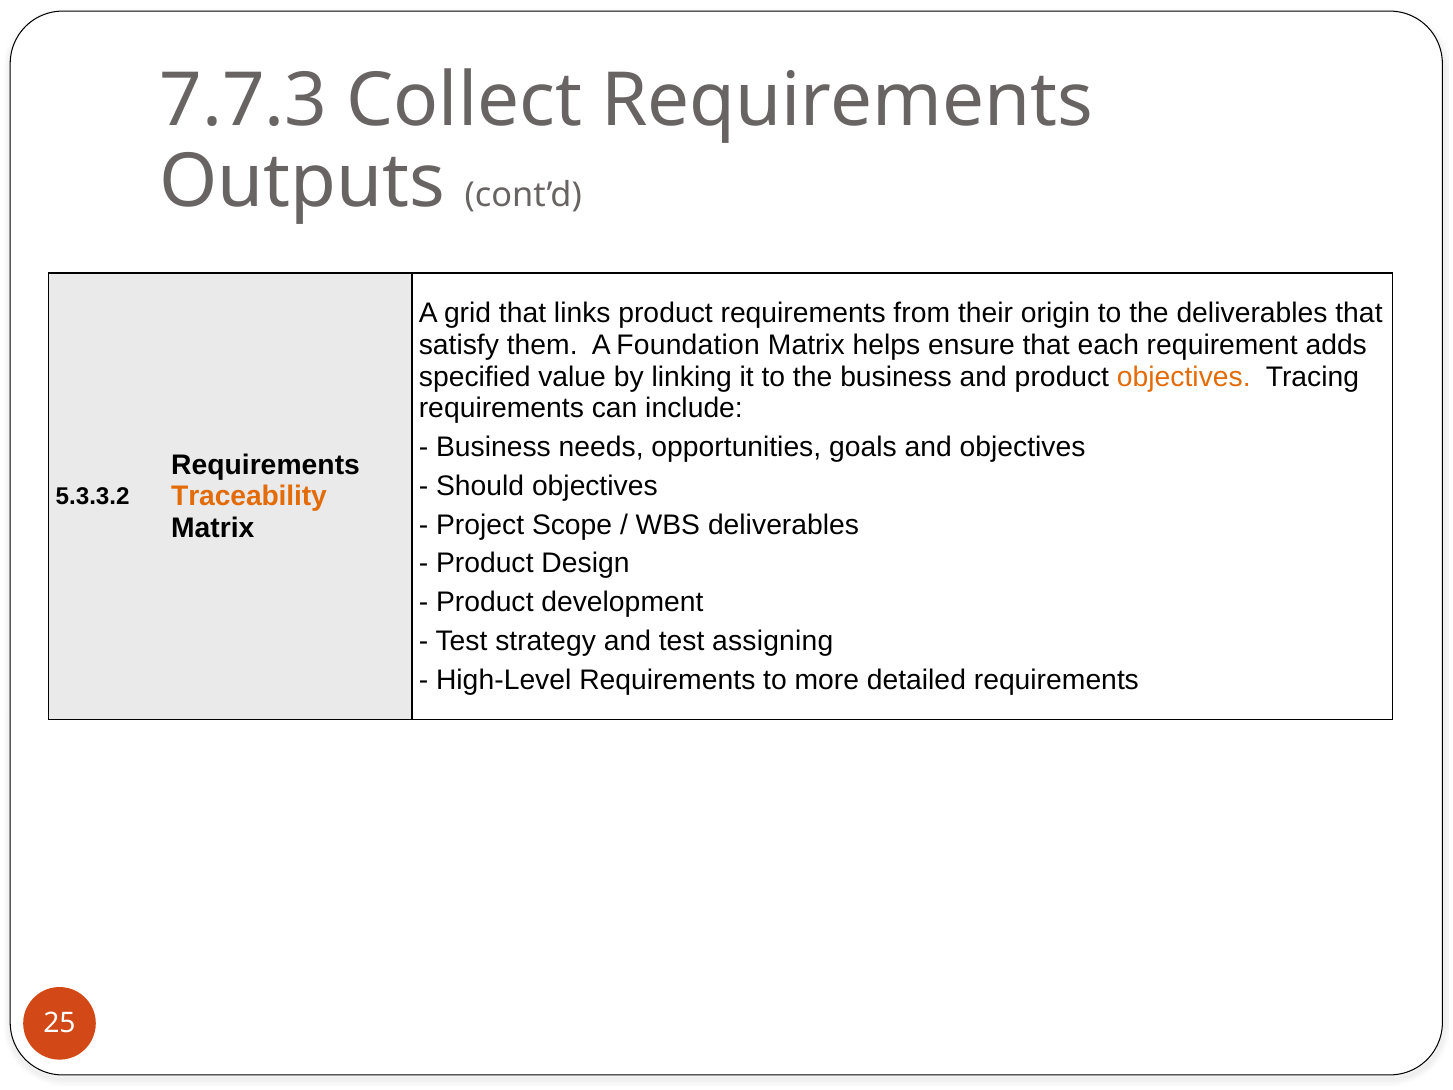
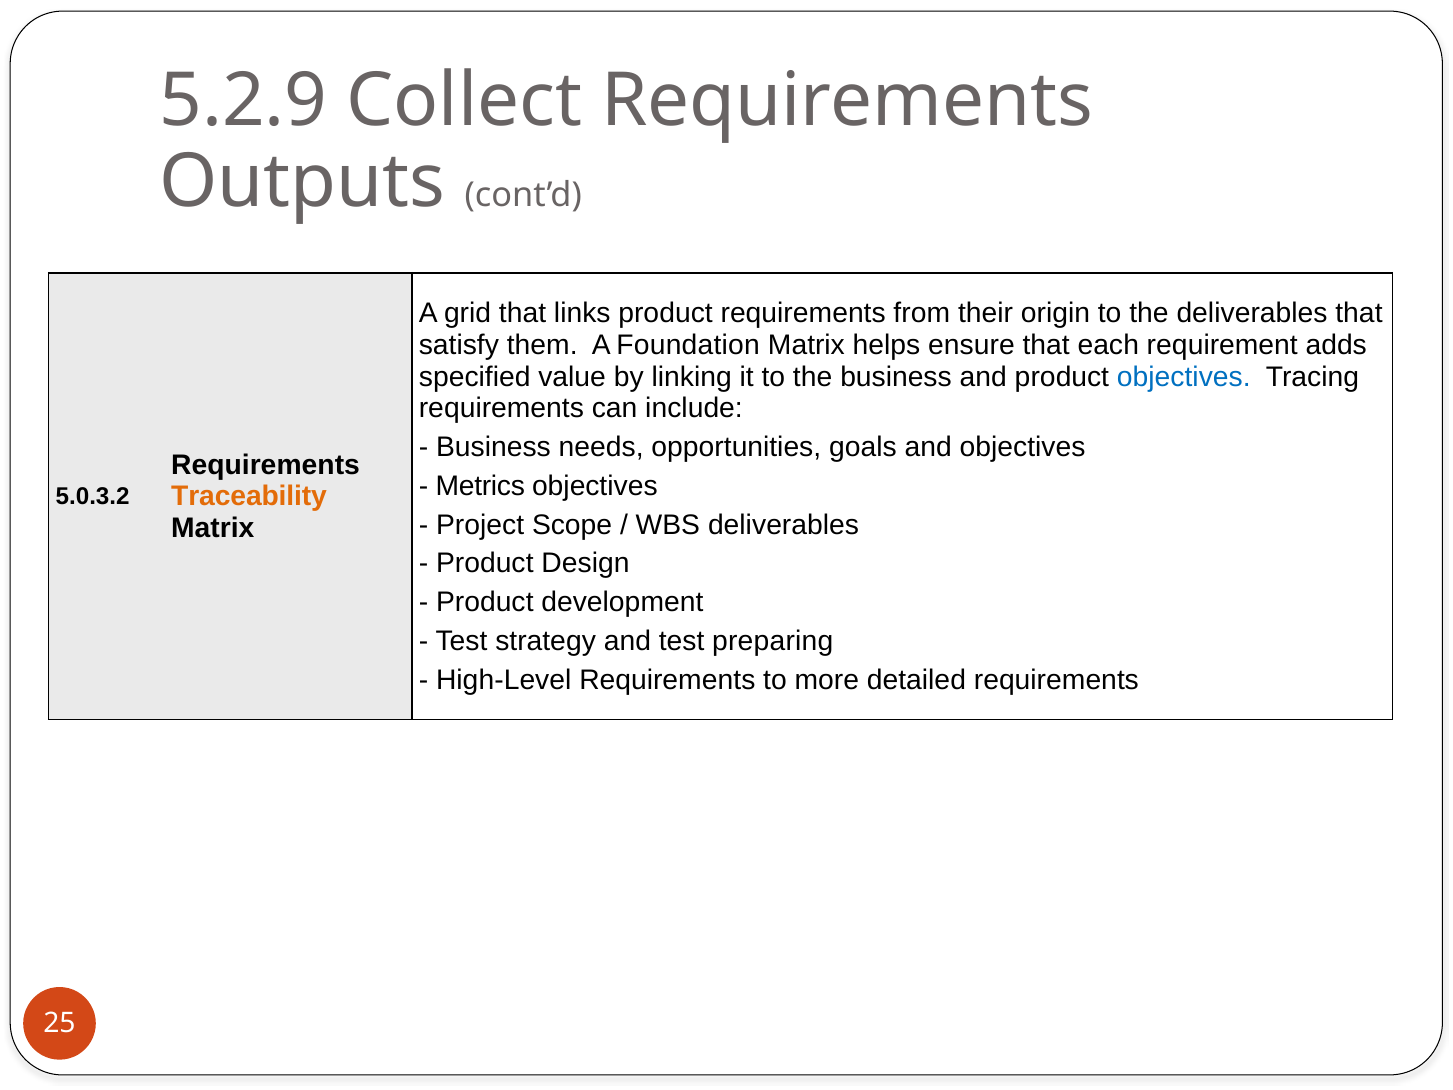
7.7.3: 7.7.3 -> 5.2.9
objectives at (1184, 377) colour: orange -> blue
Should: Should -> Metrics
5.3.3.2: 5.3.3.2 -> 5.0.3.2
assigning: assigning -> preparing
